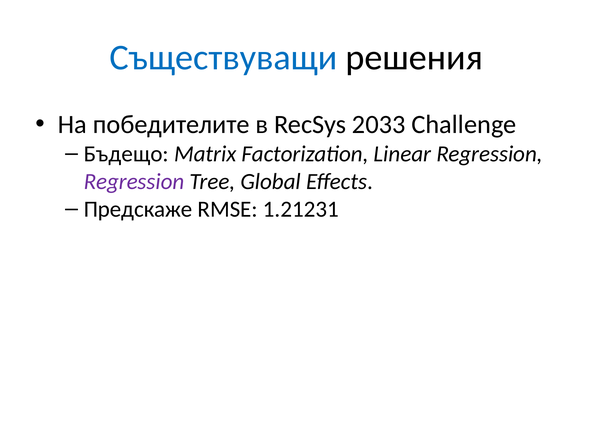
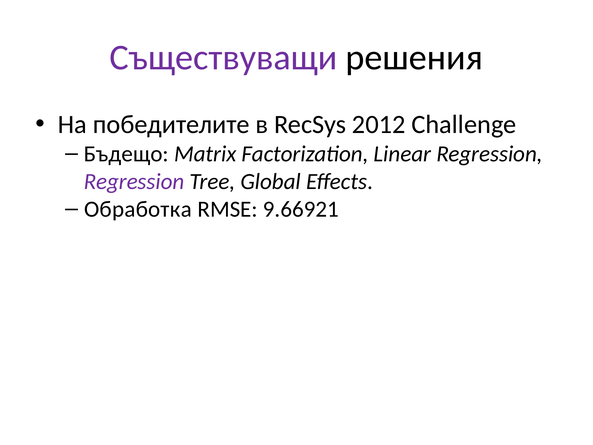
Съществуващи colour: blue -> purple
2033: 2033 -> 2012
Предскаже: Предскаже -> Обработка
1.21231: 1.21231 -> 9.66921
